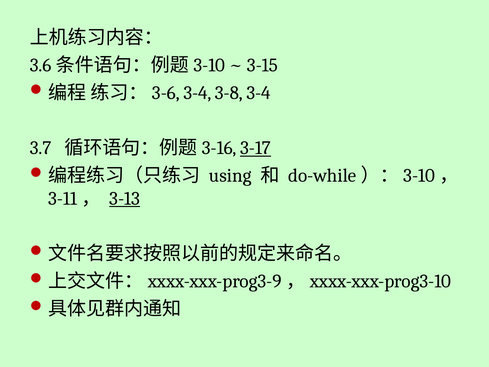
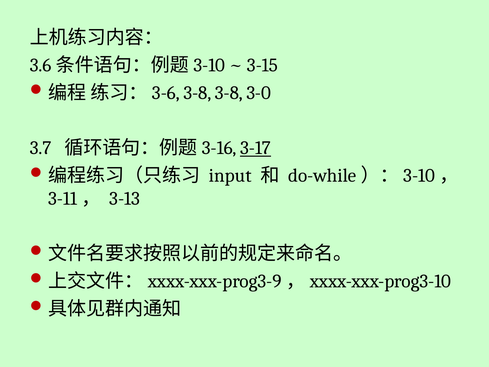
3-4 at (197, 93): 3-4 -> 3-8
3-8 3-4: 3-4 -> 3-0
using: using -> input
3-13 underline: present -> none
